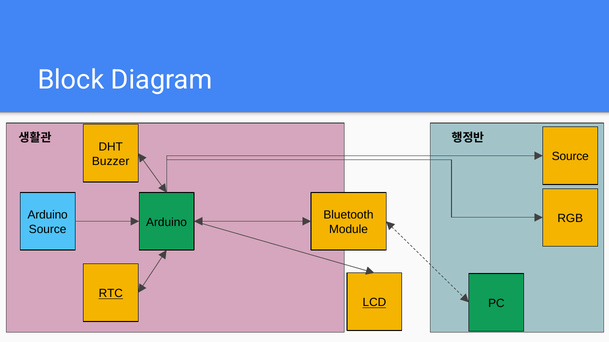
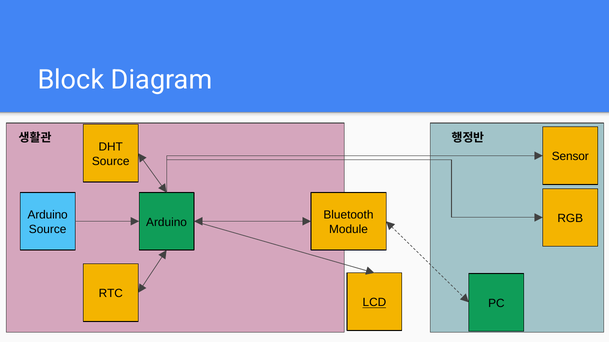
Source at (570, 157): Source -> Sensor
Buzzer at (111, 161): Buzzer -> Source
RTC underline: present -> none
